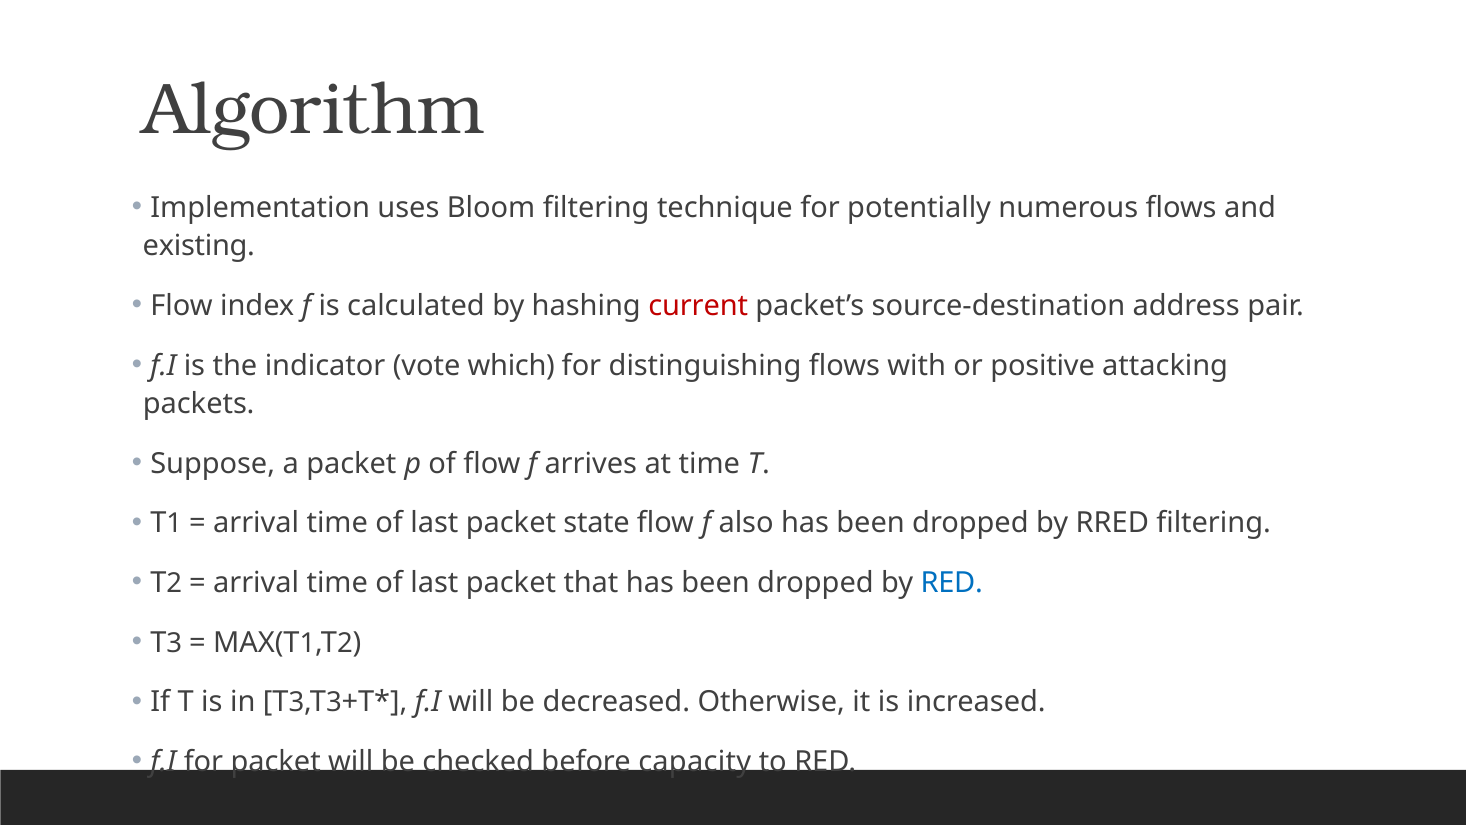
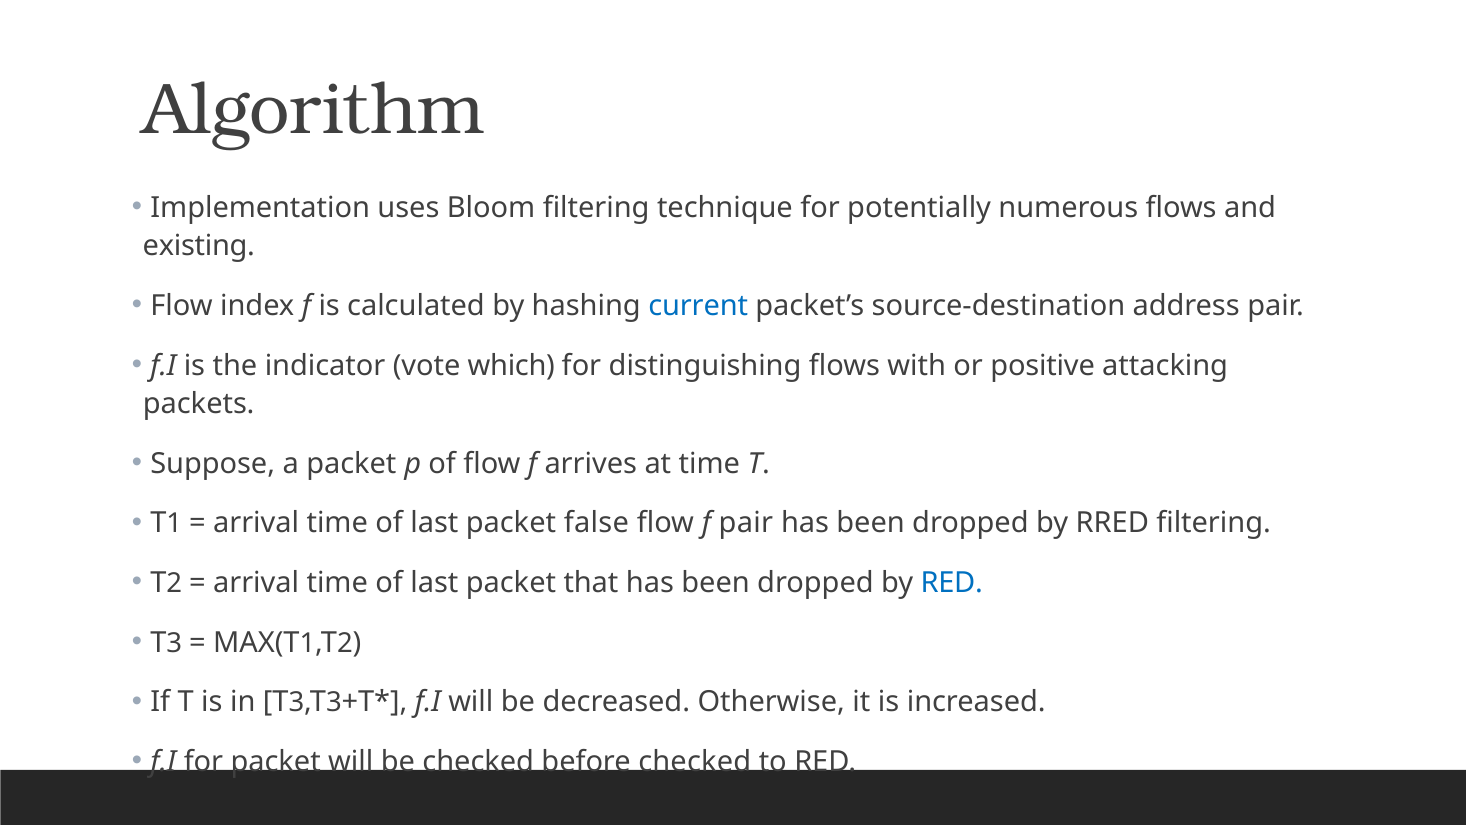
current colour: red -> blue
state: state -> false
f also: also -> pair
before capacity: capacity -> checked
